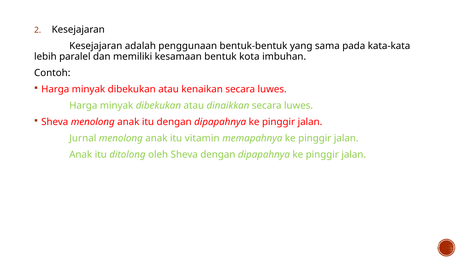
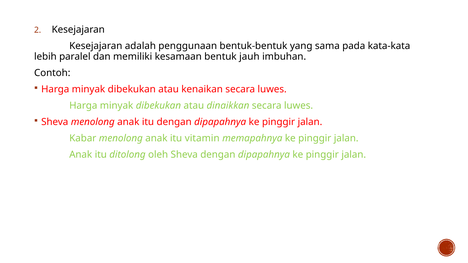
kota: kota -> jauh
Jurnal: Jurnal -> Kabar
